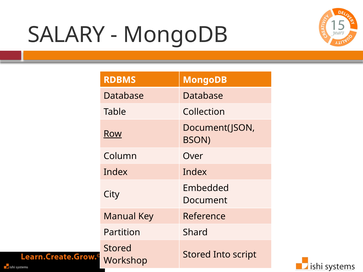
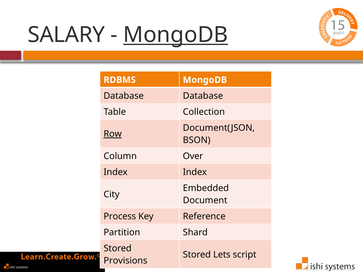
MongoDB at (176, 35) underline: none -> present
Manual: Manual -> Process
Into: Into -> Lets
Workshop: Workshop -> Provisions
